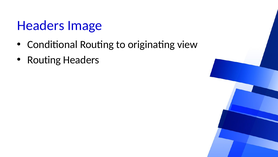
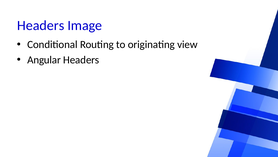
Routing at (44, 60): Routing -> Angular
